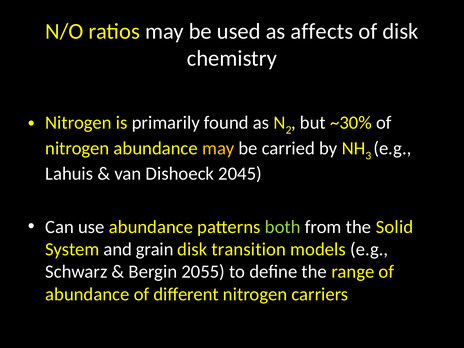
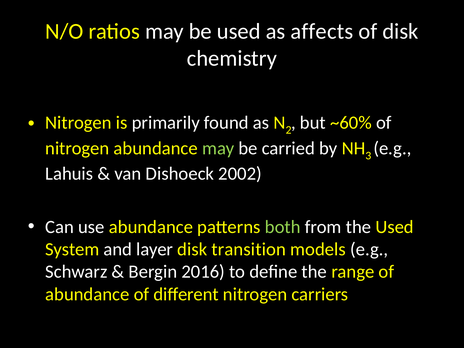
~30%: ~30% -> ~60%
may at (218, 148) colour: yellow -> light green
2045: 2045 -> 2002
the Solid: Solid -> Used
grain: grain -> layer
2055: 2055 -> 2016
